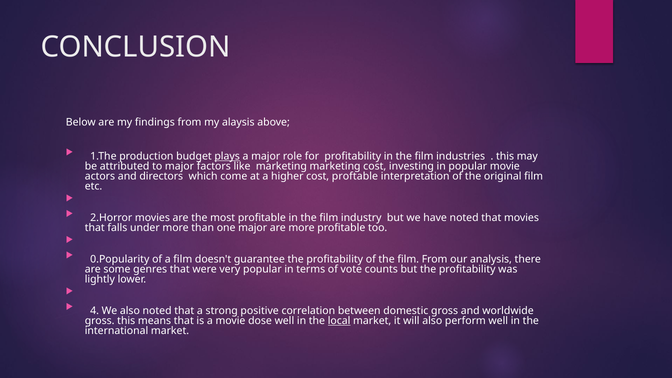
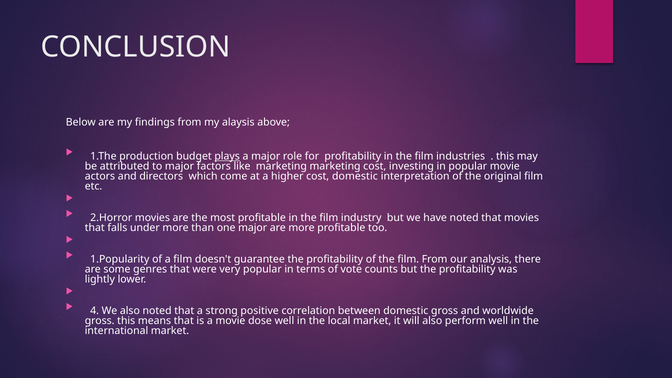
cost proftable: proftable -> domestic
0.Popularity: 0.Popularity -> 1.Popularity
local underline: present -> none
